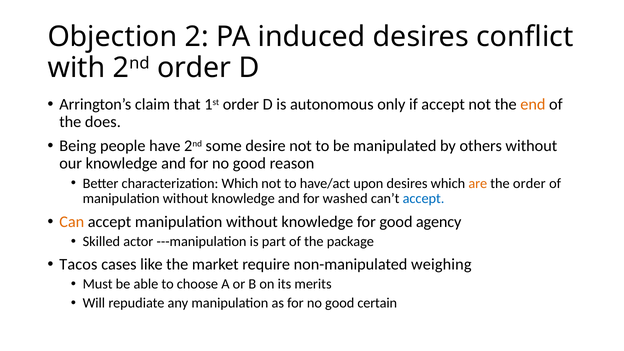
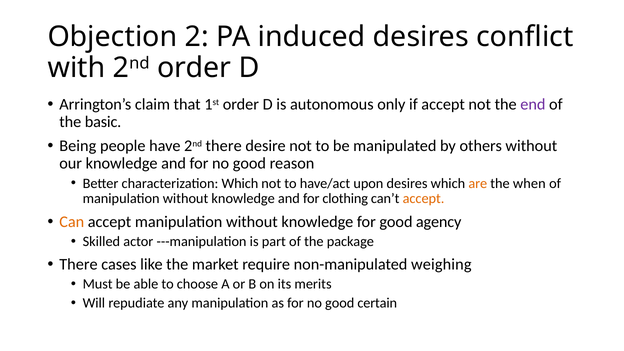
end colour: orange -> purple
does: does -> basic
2nd some: some -> there
the order: order -> when
washed: washed -> clothing
accept at (424, 199) colour: blue -> orange
Tacos at (78, 264): Tacos -> There
